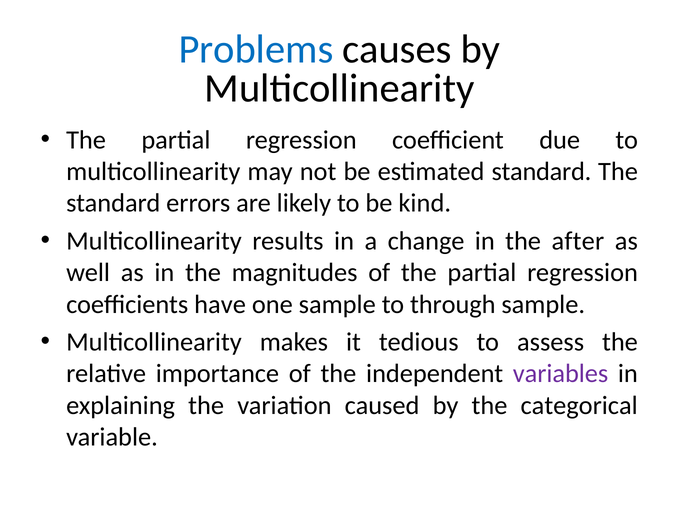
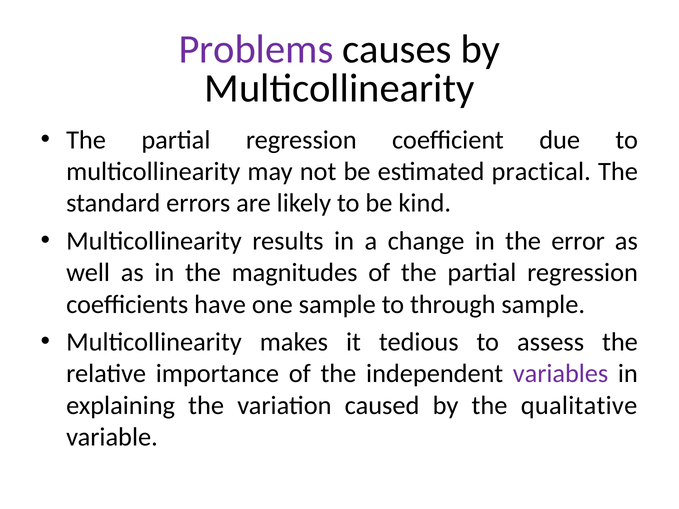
Problems colour: blue -> purple
estimated standard: standard -> practical
after: after -> error
categorical: categorical -> qualitative
